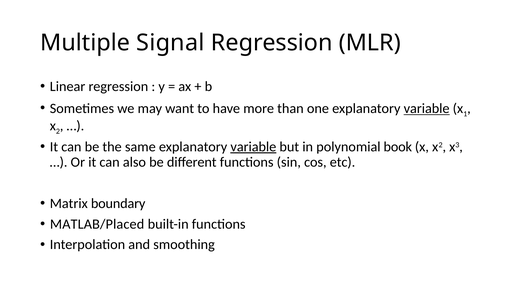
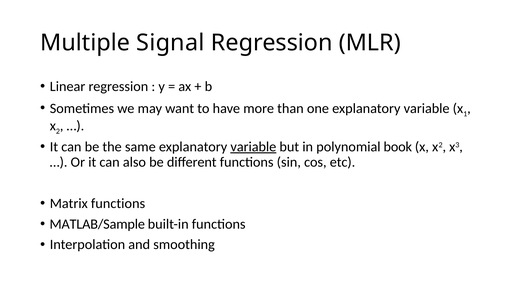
variable at (427, 109) underline: present -> none
Matrix boundary: boundary -> functions
MATLAB/Placed: MATLAB/Placed -> MATLAB/Sample
